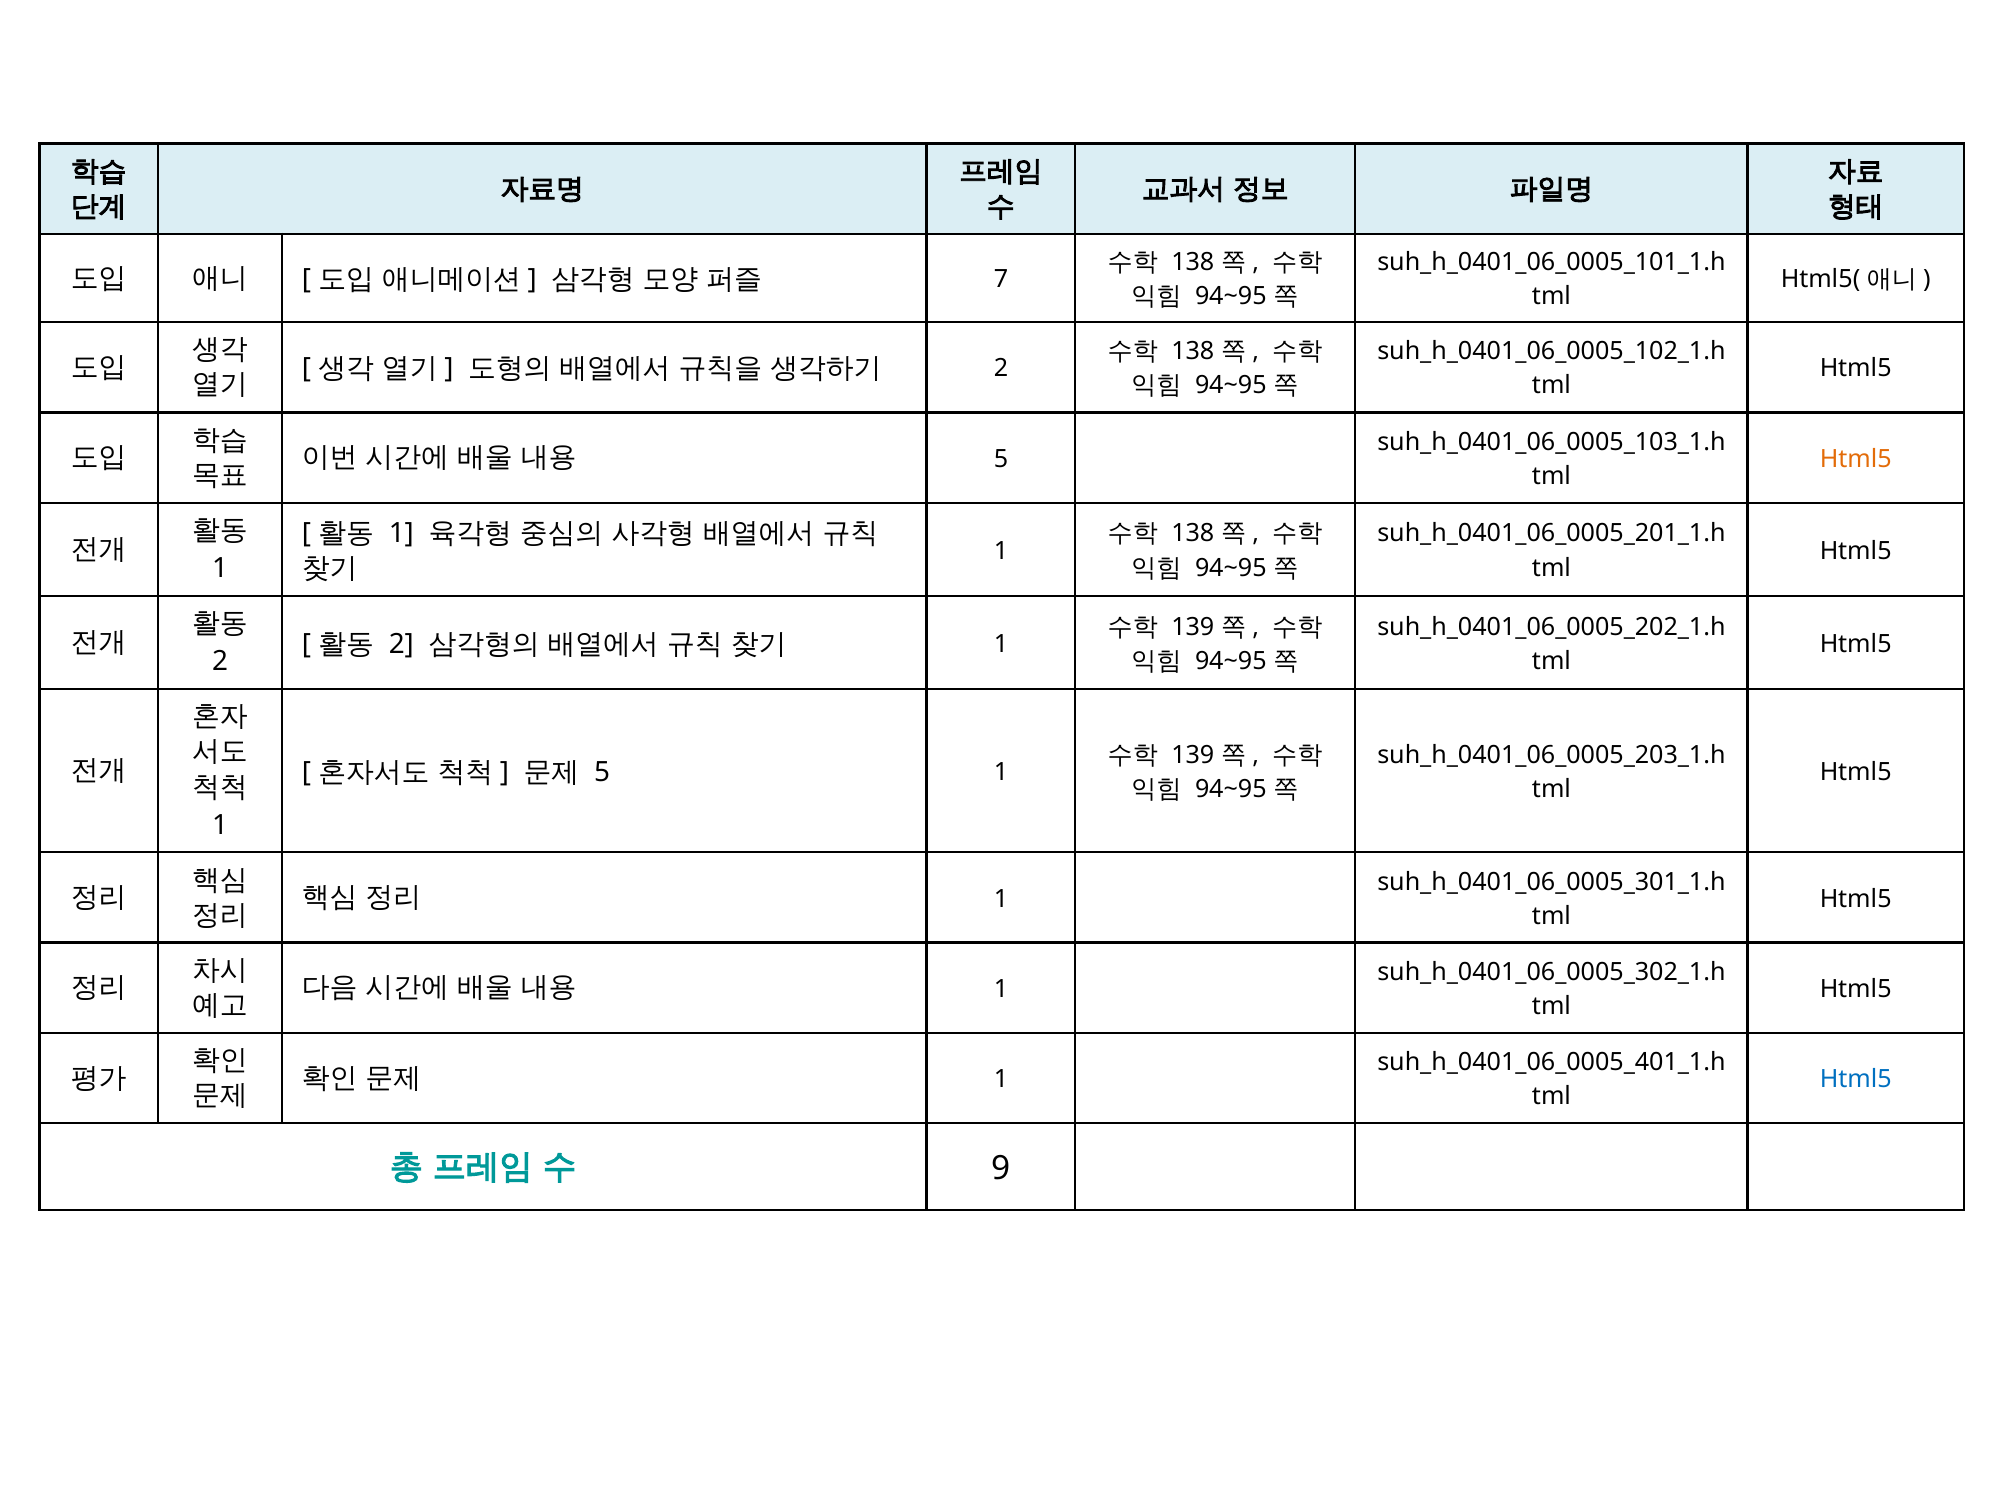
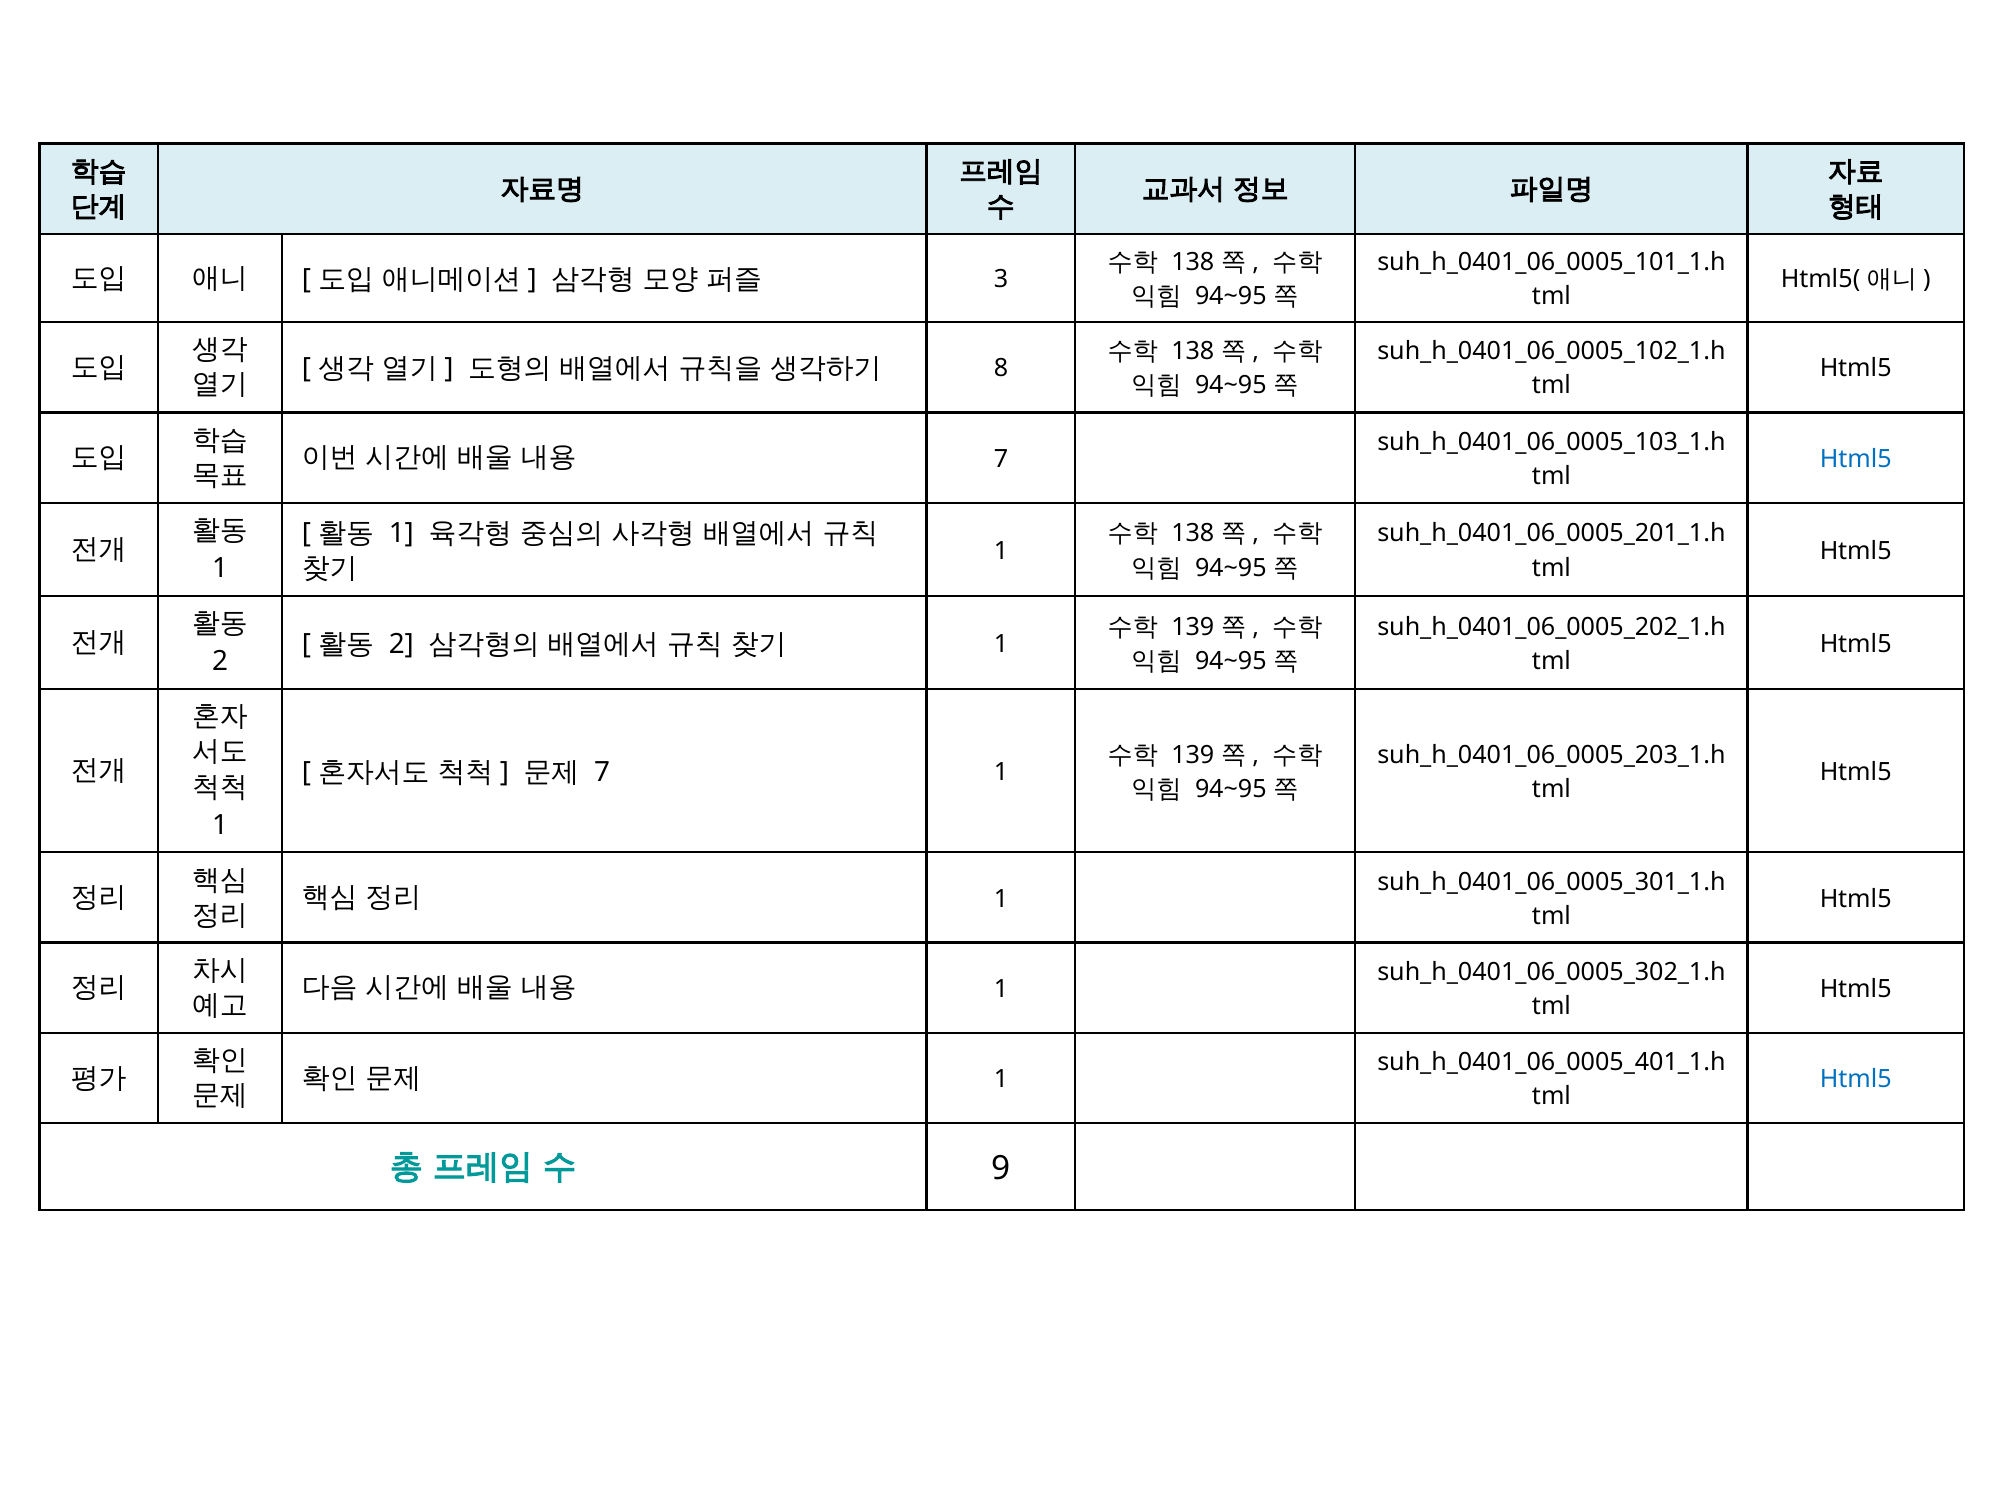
7: 7 -> 3
2 at (1001, 369): 2 -> 8
5 at (1001, 459): 5 -> 7
Html5 at (1856, 459) colour: orange -> blue
5 at (602, 772): 5 -> 7
